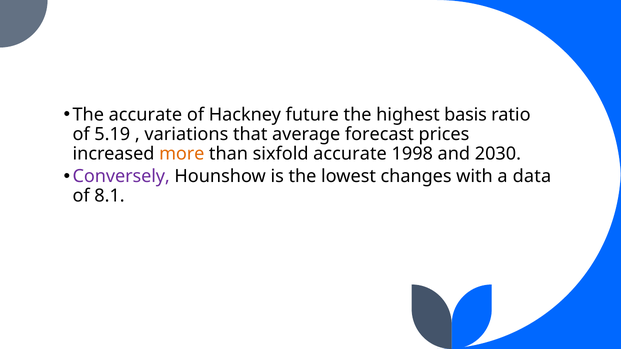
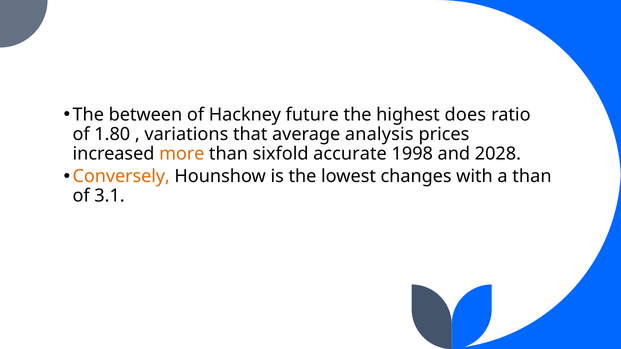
The accurate: accurate -> between
basis: basis -> does
5.19: 5.19 -> 1.80
forecast: forecast -> analysis
2030: 2030 -> 2028
Conversely colour: purple -> orange
a data: data -> than
8.1: 8.1 -> 3.1
